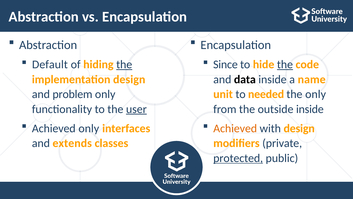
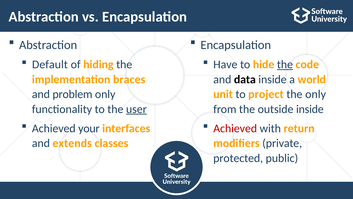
the at (124, 64) underline: present -> none
Since: Since -> Have
implementation design: design -> braces
name: name -> world
needed: needed -> project
Achieved only: only -> your
Achieved at (235, 128) colour: orange -> red
with design: design -> return
protected underline: present -> none
